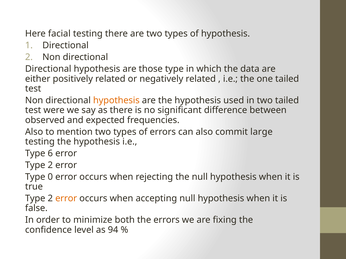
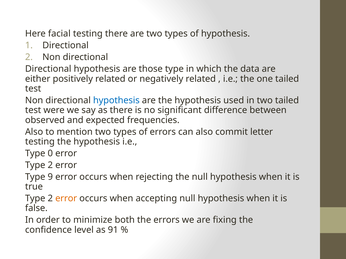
hypothesis at (116, 101) colour: orange -> blue
large: large -> letter
6: 6 -> 0
0: 0 -> 9
94: 94 -> 91
